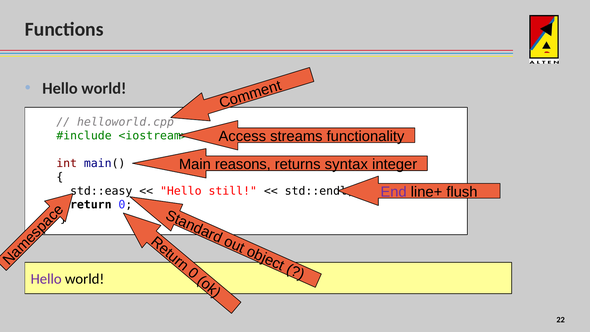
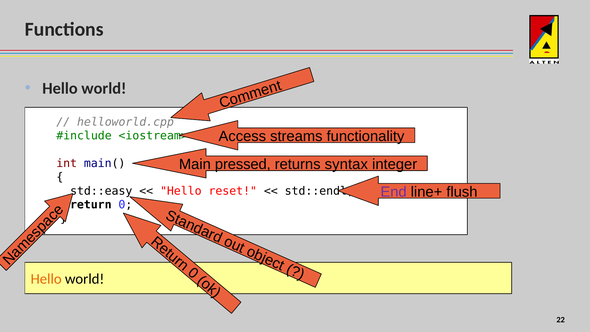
reasons: reasons -> pressed
still: still -> reset
Hello at (46, 279) colour: purple -> orange
